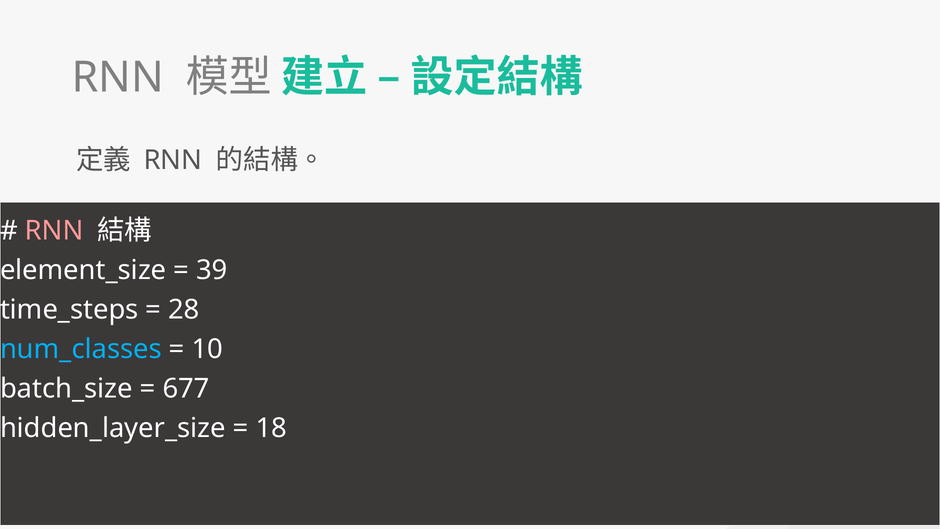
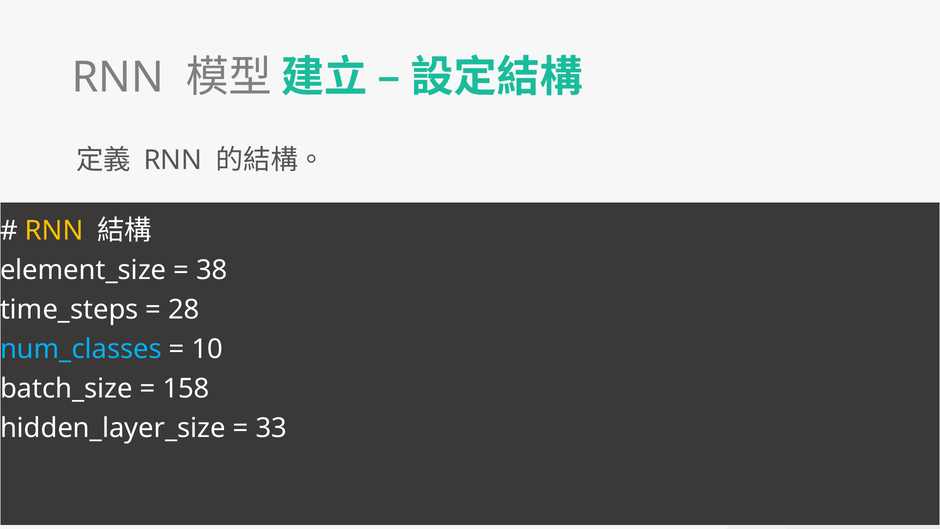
RNN at (54, 231) colour: pink -> yellow
39: 39 -> 38
677: 677 -> 158
18: 18 -> 33
